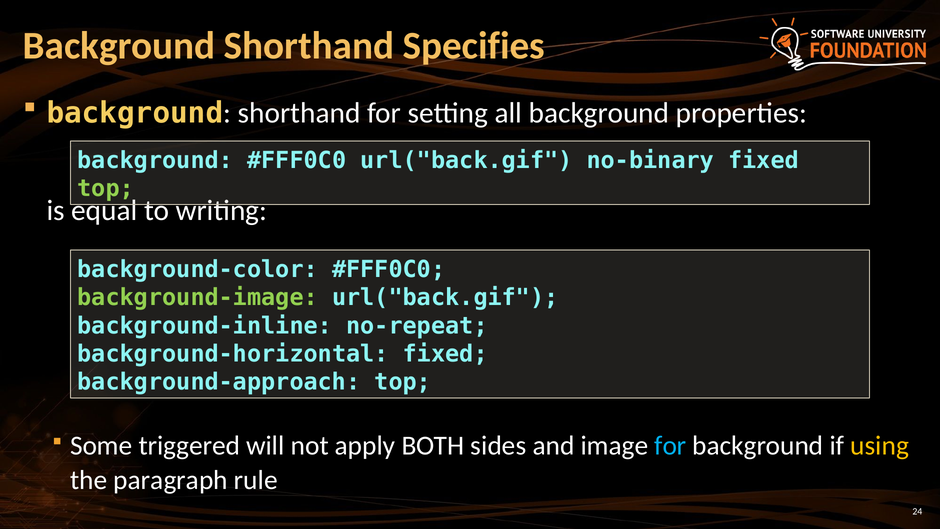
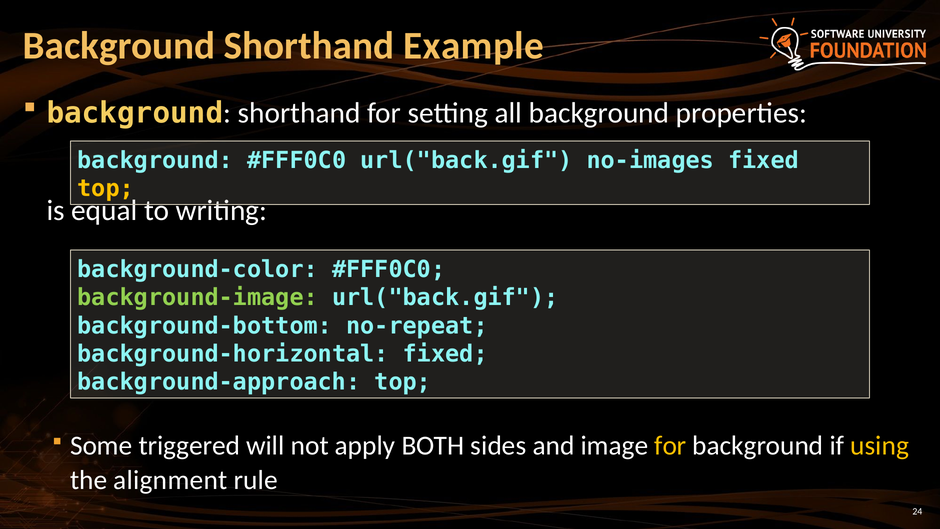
Specifies: Specifies -> Example
no-binary: no-binary -> no-images
top at (106, 188) colour: light green -> yellow
background-inline: background-inline -> background-bottom
for at (670, 446) colour: light blue -> yellow
paragraph: paragraph -> alignment
